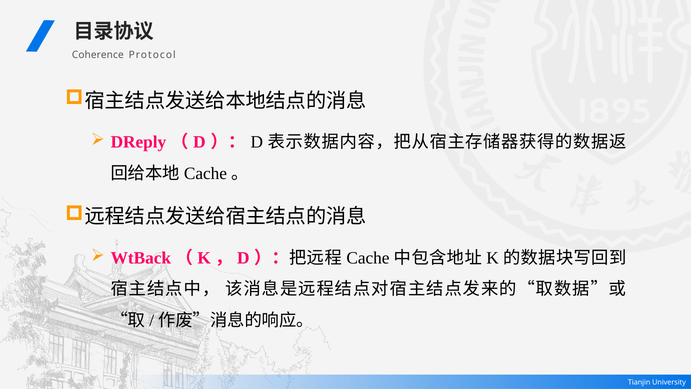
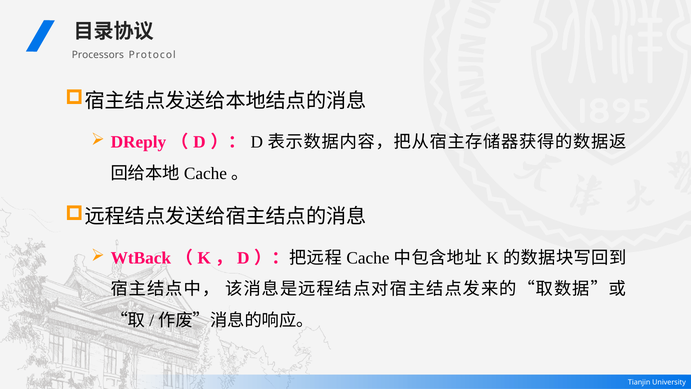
Coherence: Coherence -> Processors
